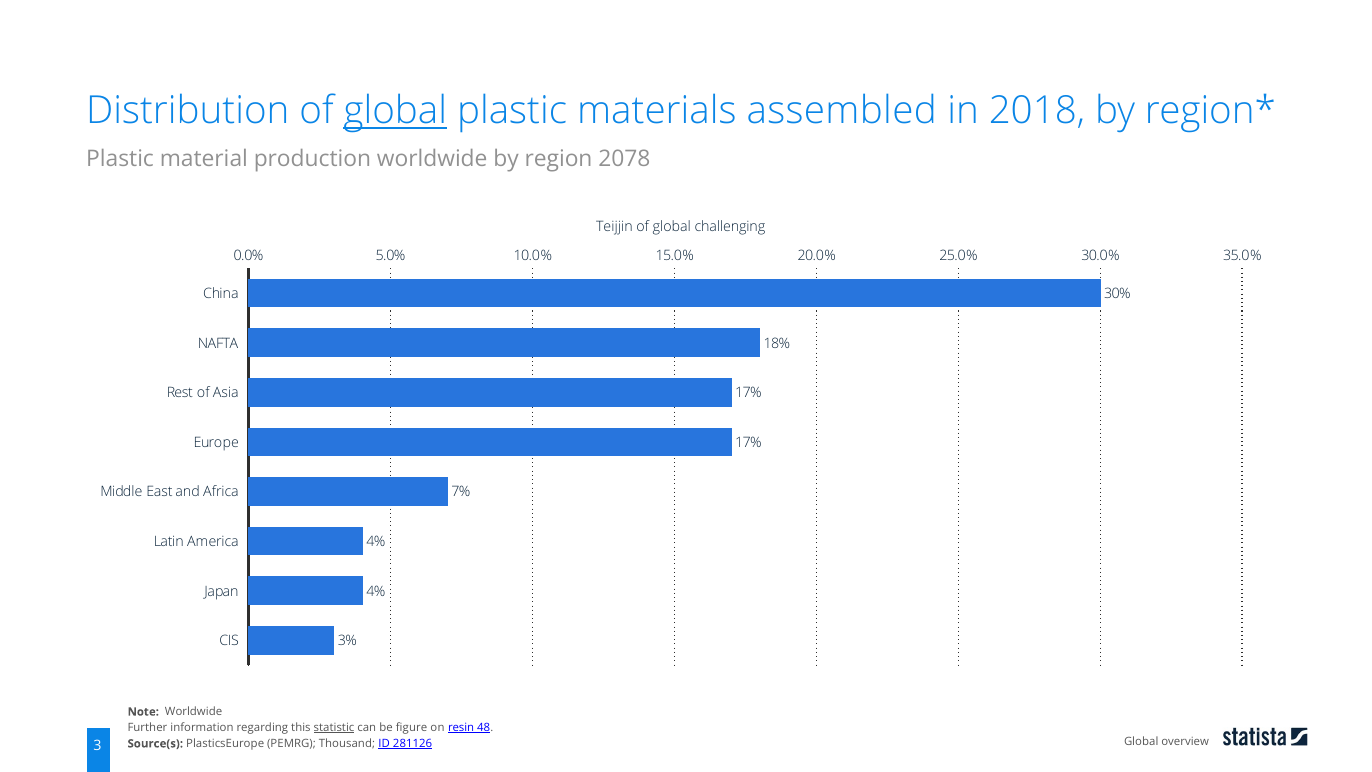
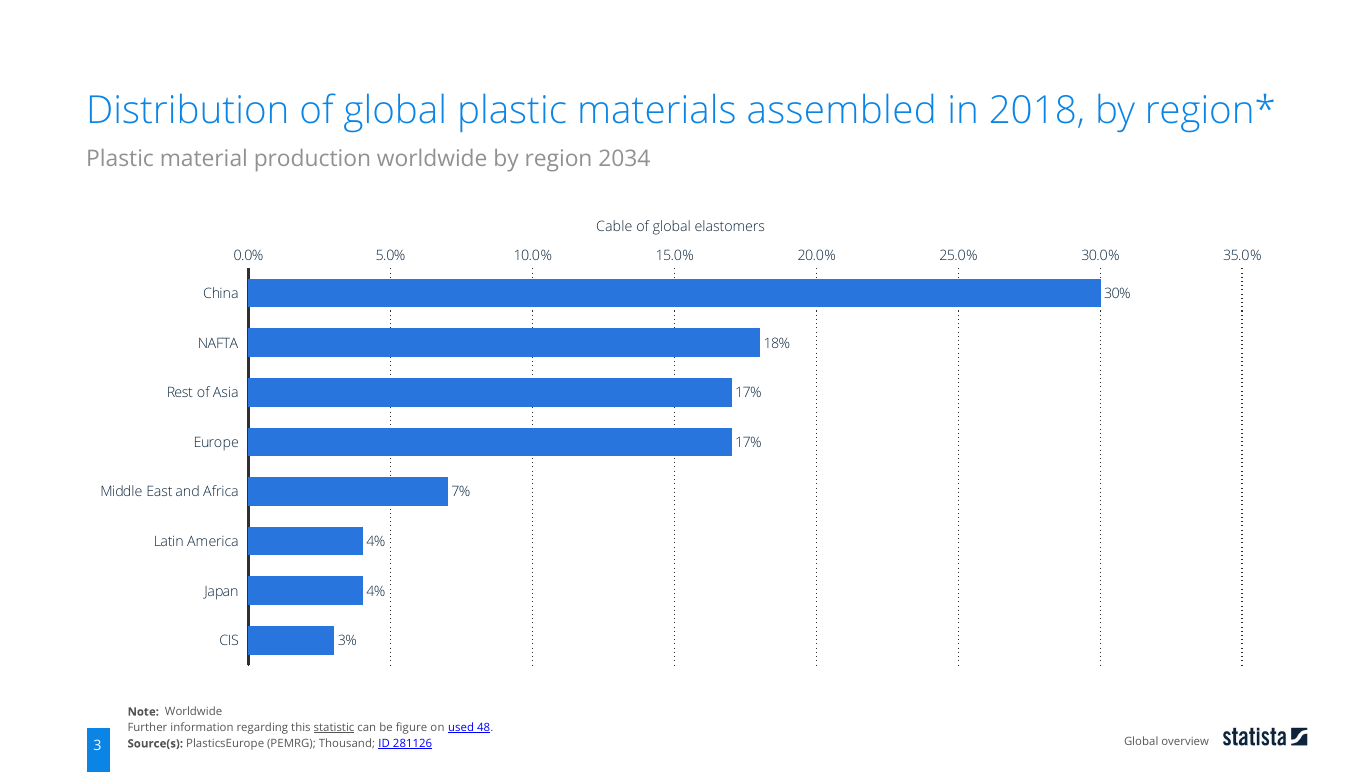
global at (395, 111) underline: present -> none
2078: 2078 -> 2034
Teijjin: Teijjin -> Cable
challenging: challenging -> elastomers
resin: resin -> used
